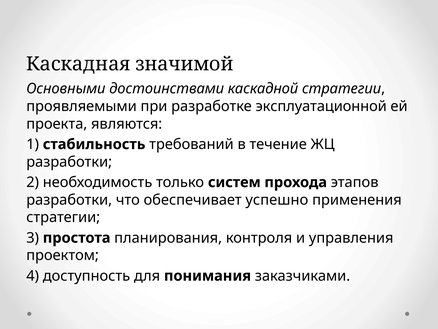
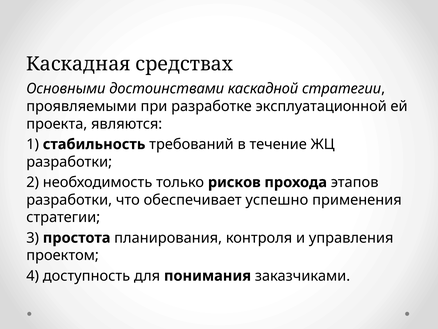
значимой: значимой -> средствах
систем: систем -> рисков
